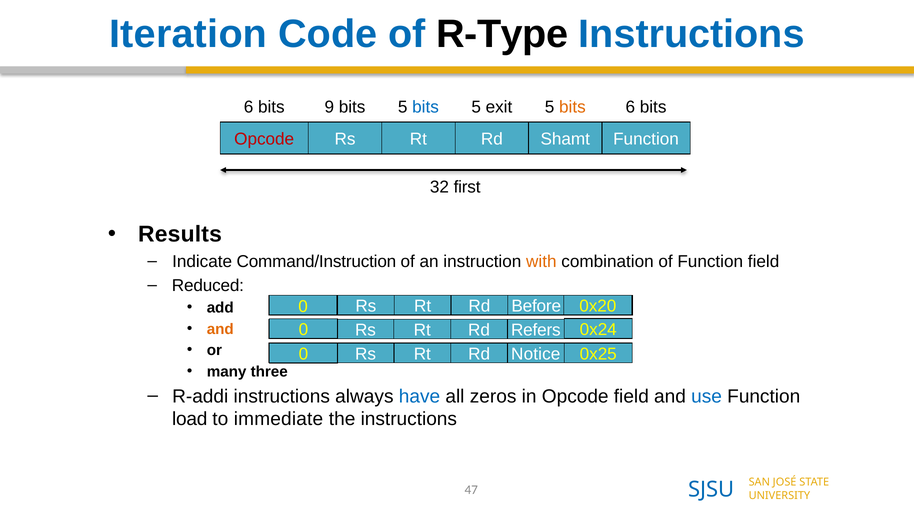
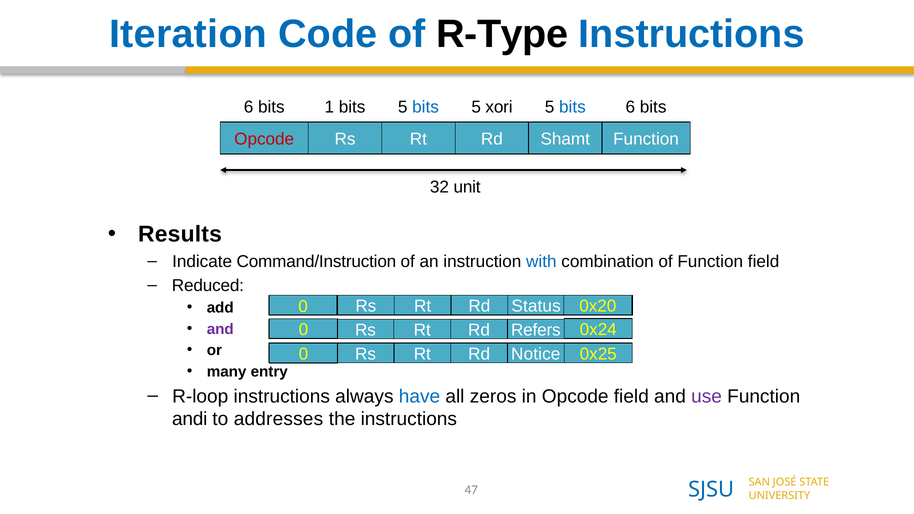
9: 9 -> 1
exit: exit -> xori
bits at (572, 107) colour: orange -> blue
first: first -> unit
with colour: orange -> blue
Before: Before -> Status
and at (220, 329) colour: orange -> purple
three: three -> entry
R-addi: R-addi -> R-loop
use colour: blue -> purple
load: load -> andi
immediate: immediate -> addresses
